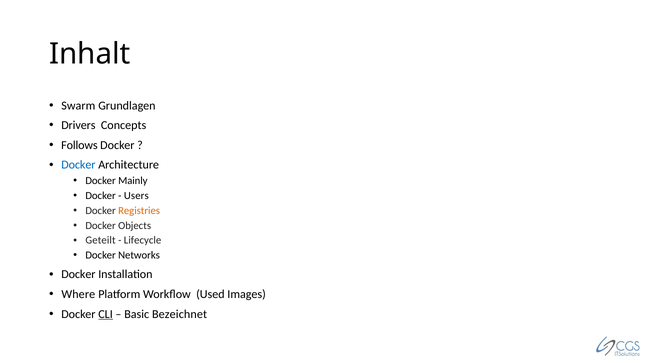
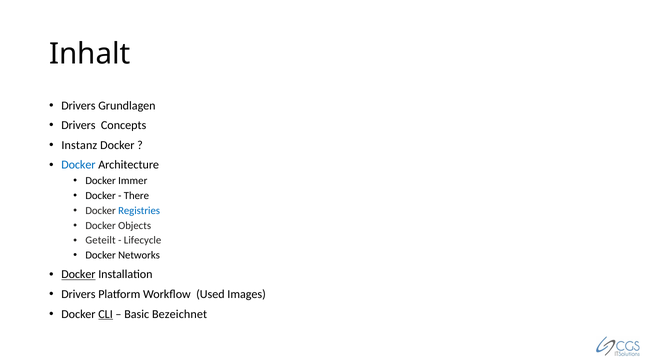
Swarm at (78, 105): Swarm -> Drivers
Follows: Follows -> Instanz
Mainly: Mainly -> Immer
Users: Users -> There
Registries colour: orange -> blue
Docker at (78, 274) underline: none -> present
Where at (78, 294): Where -> Drivers
